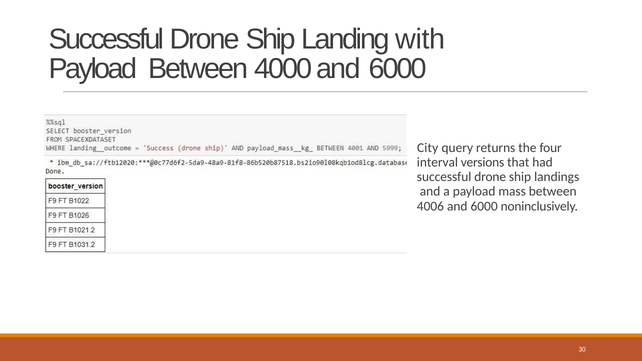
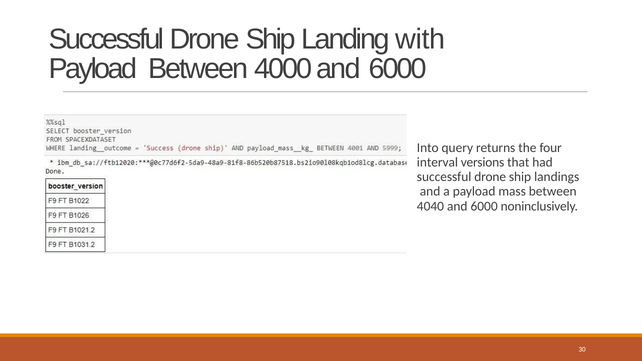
City: City -> Into
4006: 4006 -> 4040
